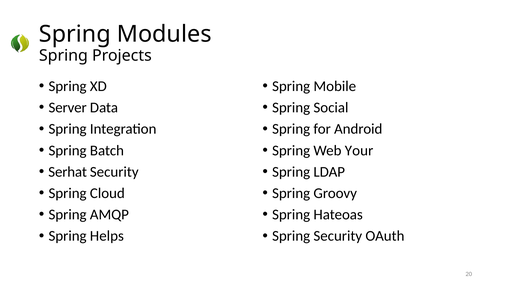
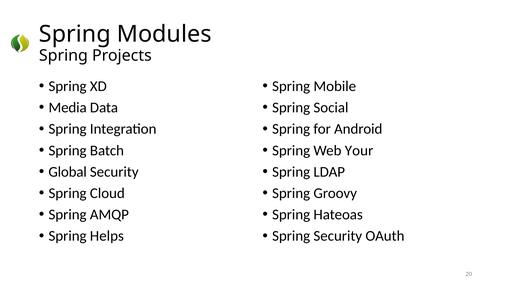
Server: Server -> Media
Serhat: Serhat -> Global
